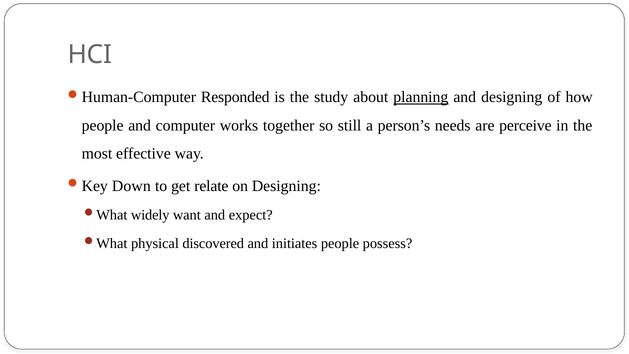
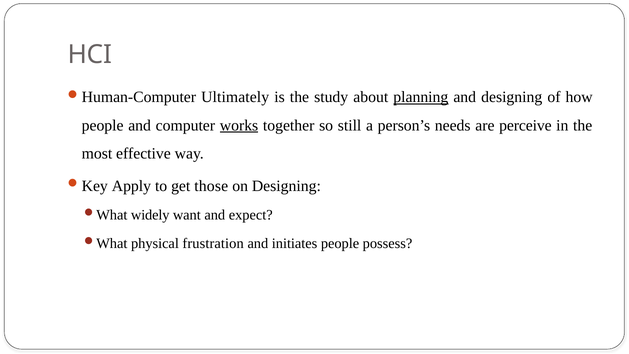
Responded: Responded -> Ultimately
works underline: none -> present
Down: Down -> Apply
relate: relate -> those
discovered: discovered -> frustration
